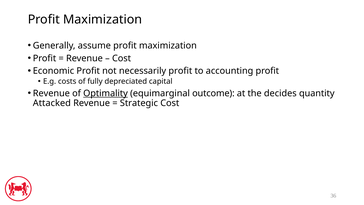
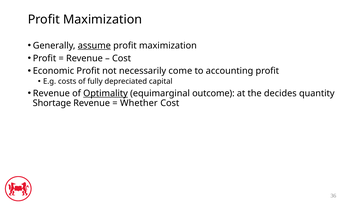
assume underline: none -> present
necessarily profit: profit -> come
Attacked: Attacked -> Shortage
Strategic: Strategic -> Whether
